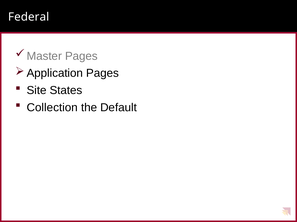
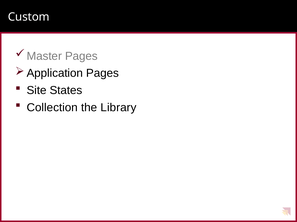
Federal: Federal -> Custom
Default: Default -> Library
